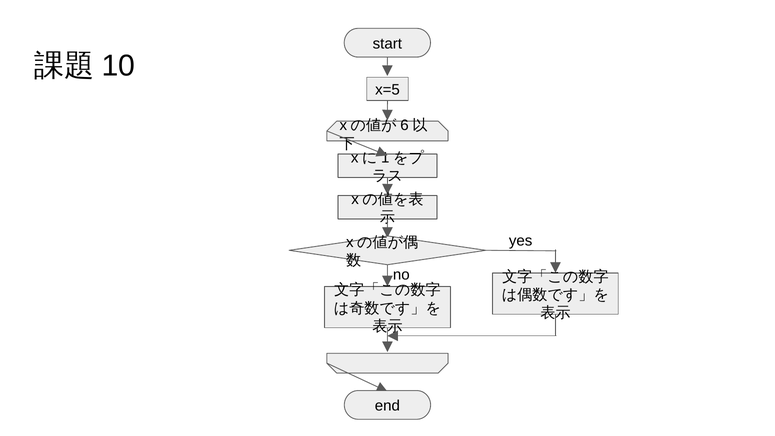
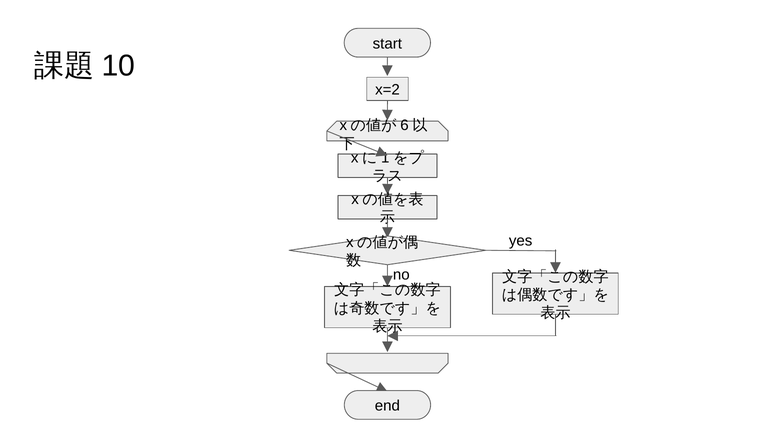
x=5: x=5 -> x=2
